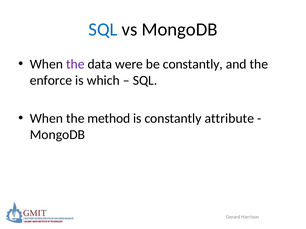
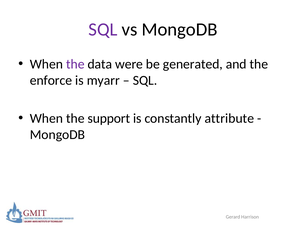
SQL at (103, 30) colour: blue -> purple
be constantly: constantly -> generated
which: which -> myarr
method: method -> support
